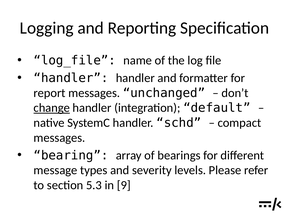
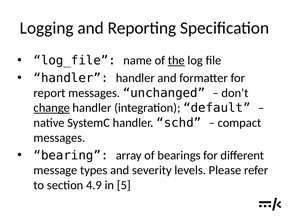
the underline: none -> present
5.3: 5.3 -> 4.9
9: 9 -> 5
